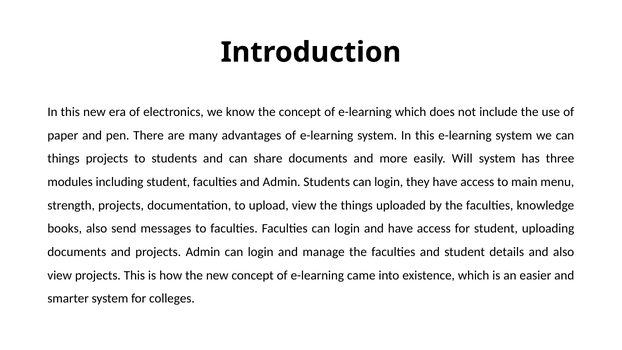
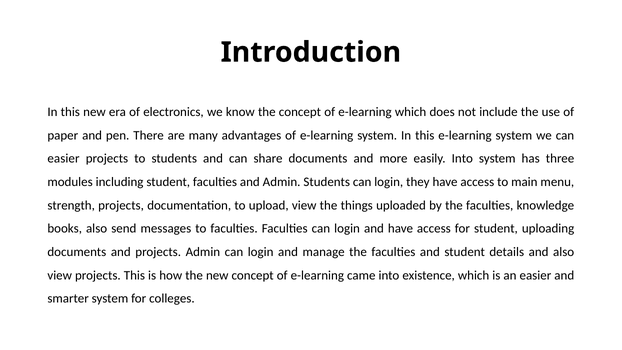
things at (64, 159): things -> easier
easily Will: Will -> Into
